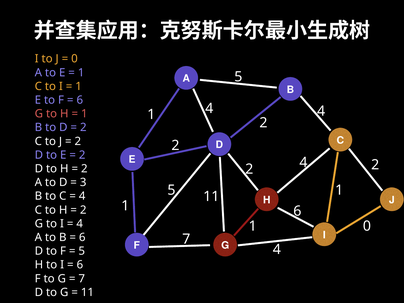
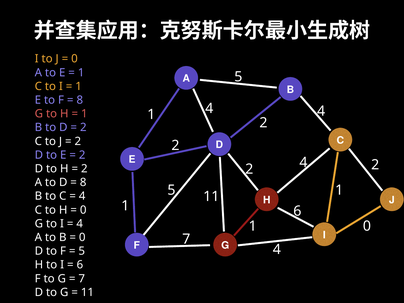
6 at (80, 100): 6 -> 8
3 at (83, 182): 3 -> 8
2 at (83, 210): 2 -> 0
6 at (82, 237): 6 -> 0
